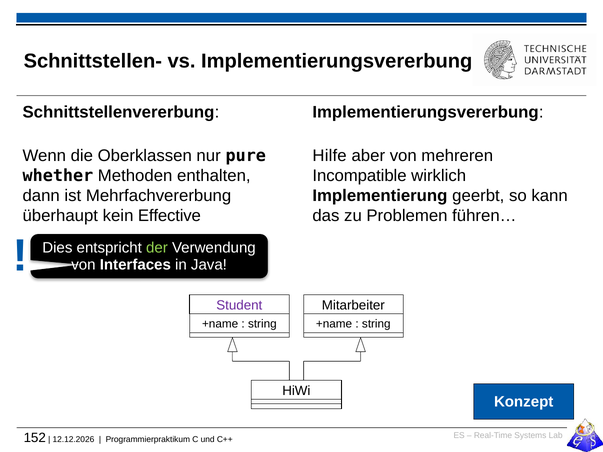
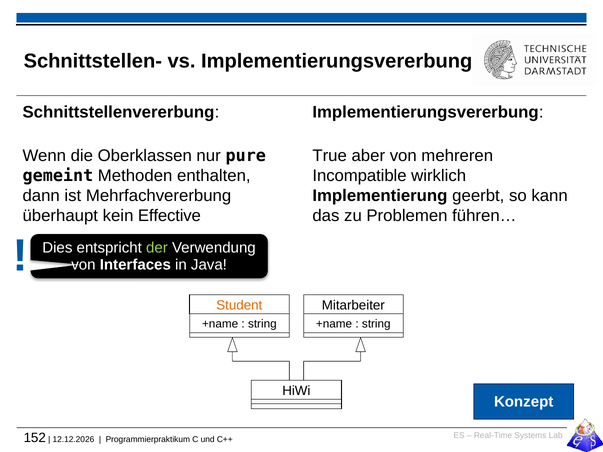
Hilfe: Hilfe -> True
whether: whether -> gemeint
Student colour: purple -> orange
